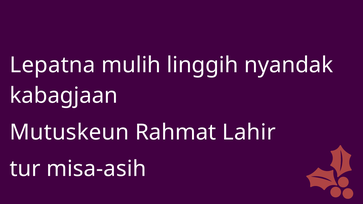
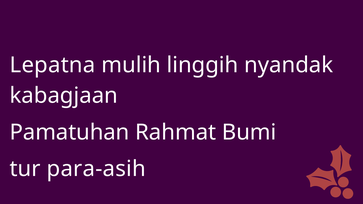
Mutuskeun: Mutuskeun -> Pamatuhan
Lahir: Lahir -> Bumi
misa-asih: misa-asih -> para-asih
